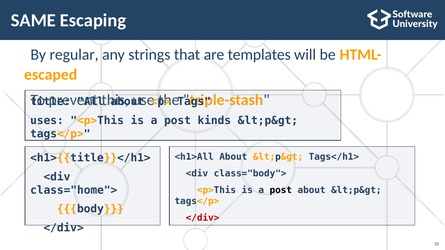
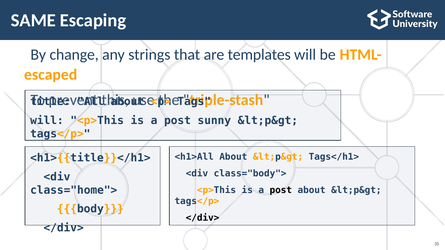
regular: regular -> change
uses at (47, 121): uses -> will
kinds: kinds -> sunny
</div> at (203, 218) colour: red -> black
